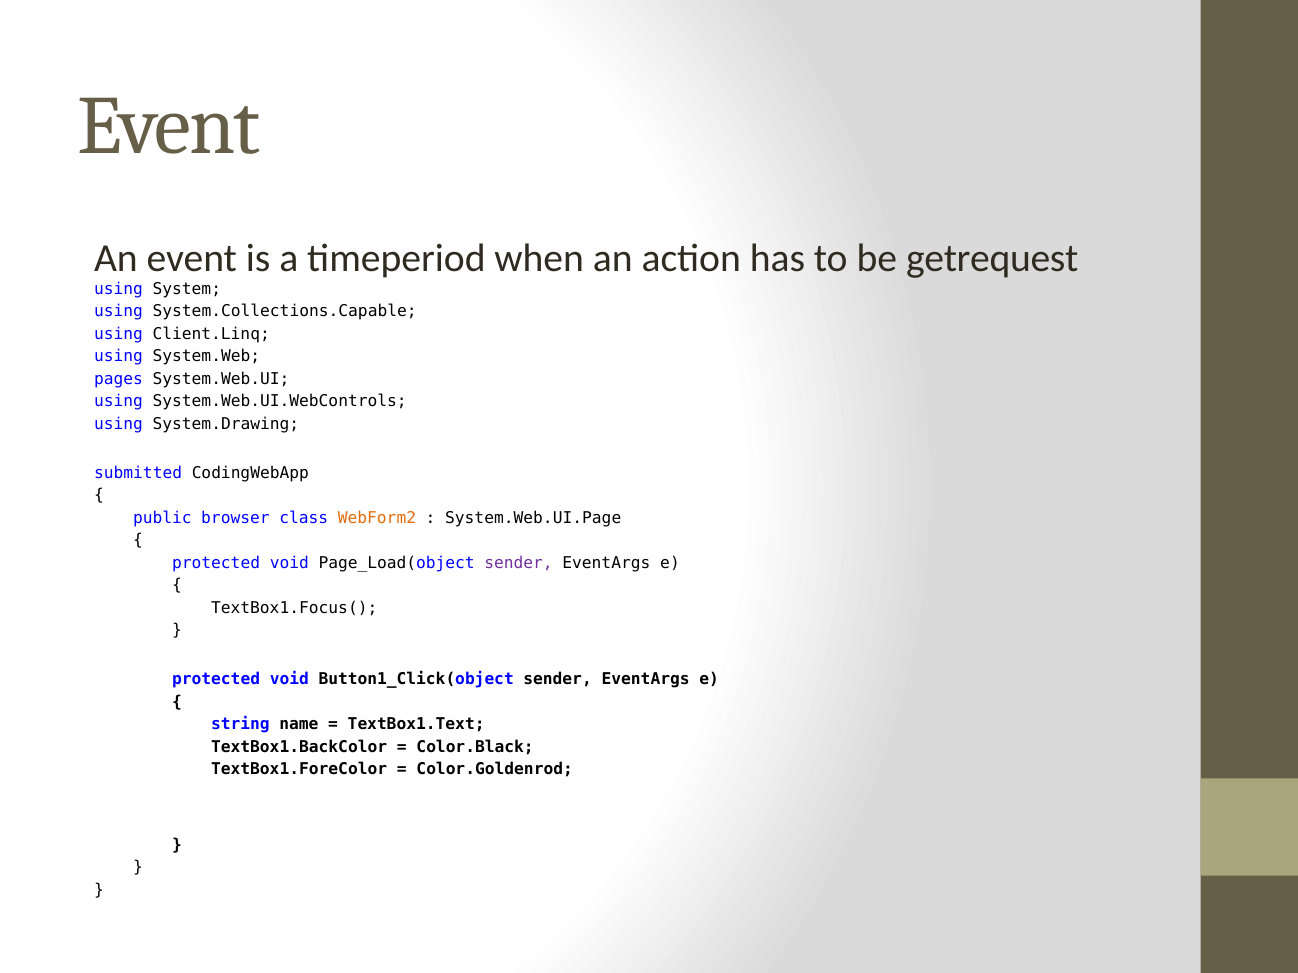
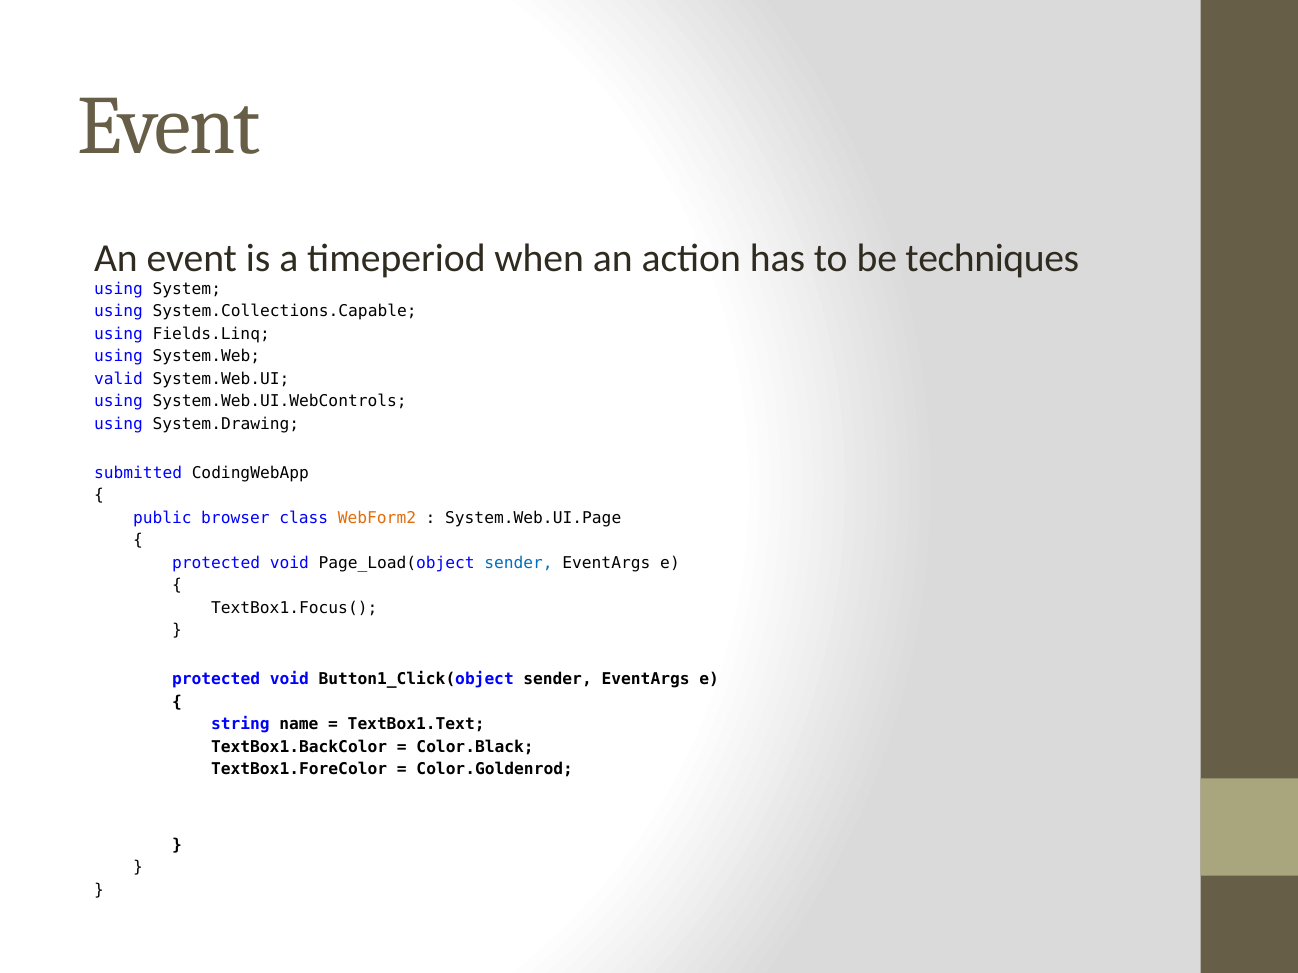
getrequest: getrequest -> techniques
Client.Linq: Client.Linq -> Fields.Linq
pages: pages -> valid
sender at (519, 563) colour: purple -> blue
